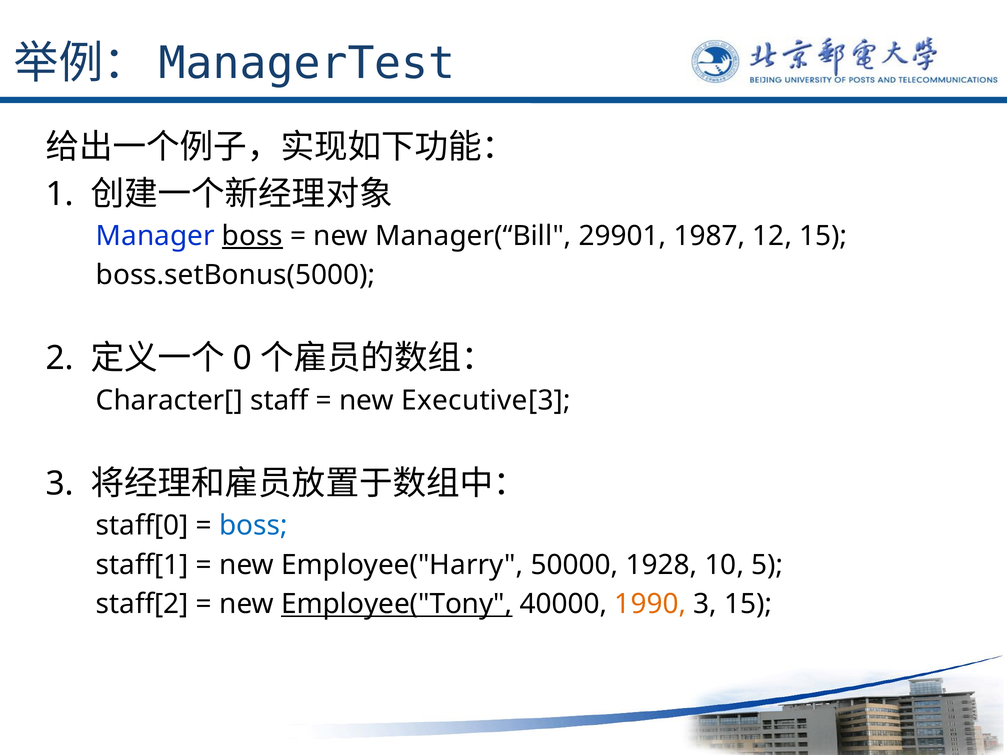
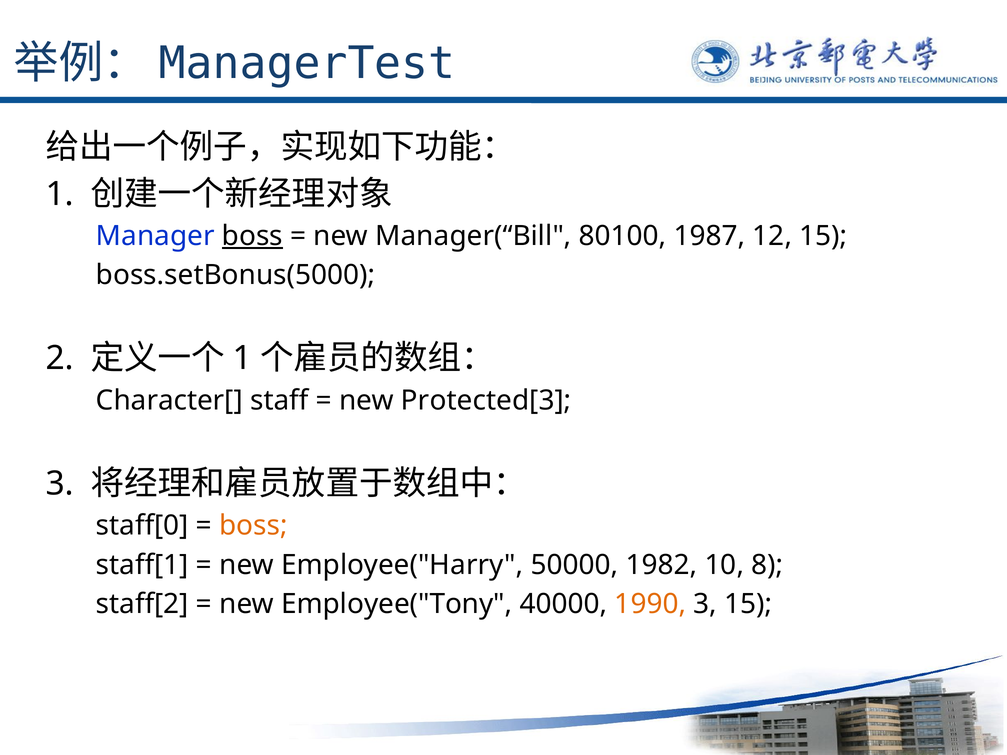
29901: 29901 -> 80100
0 at (242, 358): 0 -> 1
Executive[3: Executive[3 -> Protected[3
boss at (253, 526) colour: blue -> orange
1928: 1928 -> 1982
5: 5 -> 8
Employee("Tony underline: present -> none
